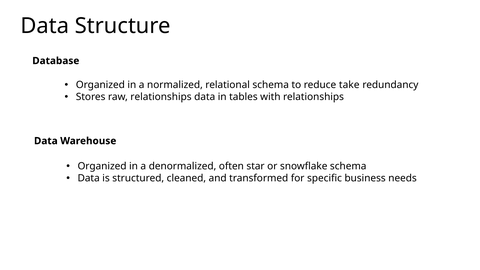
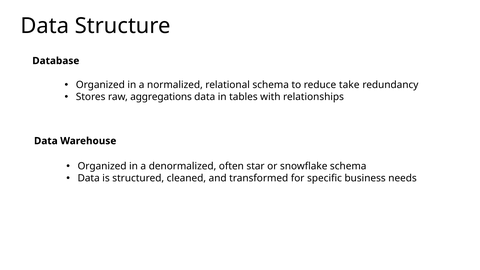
raw relationships: relationships -> aggregations
